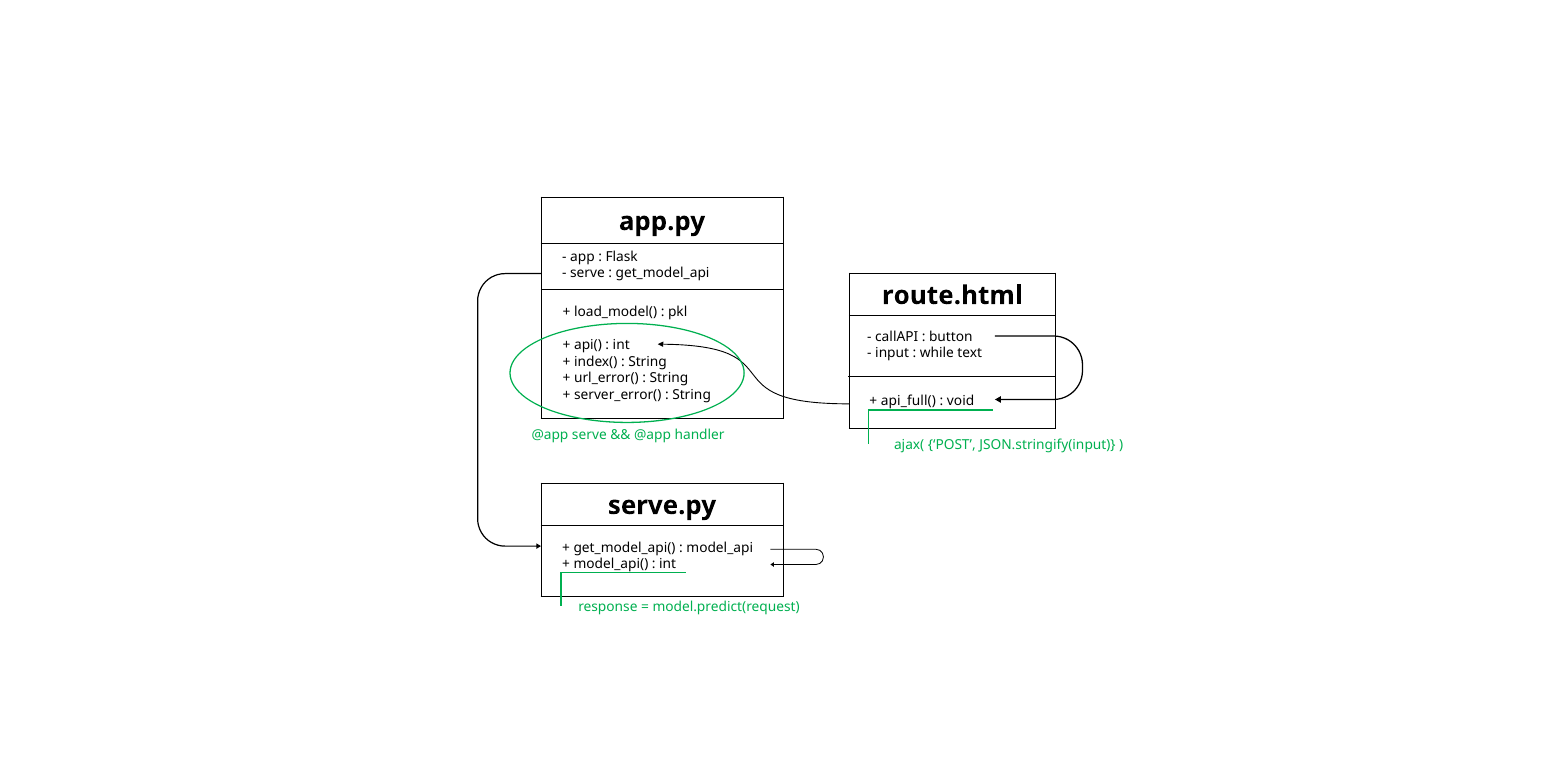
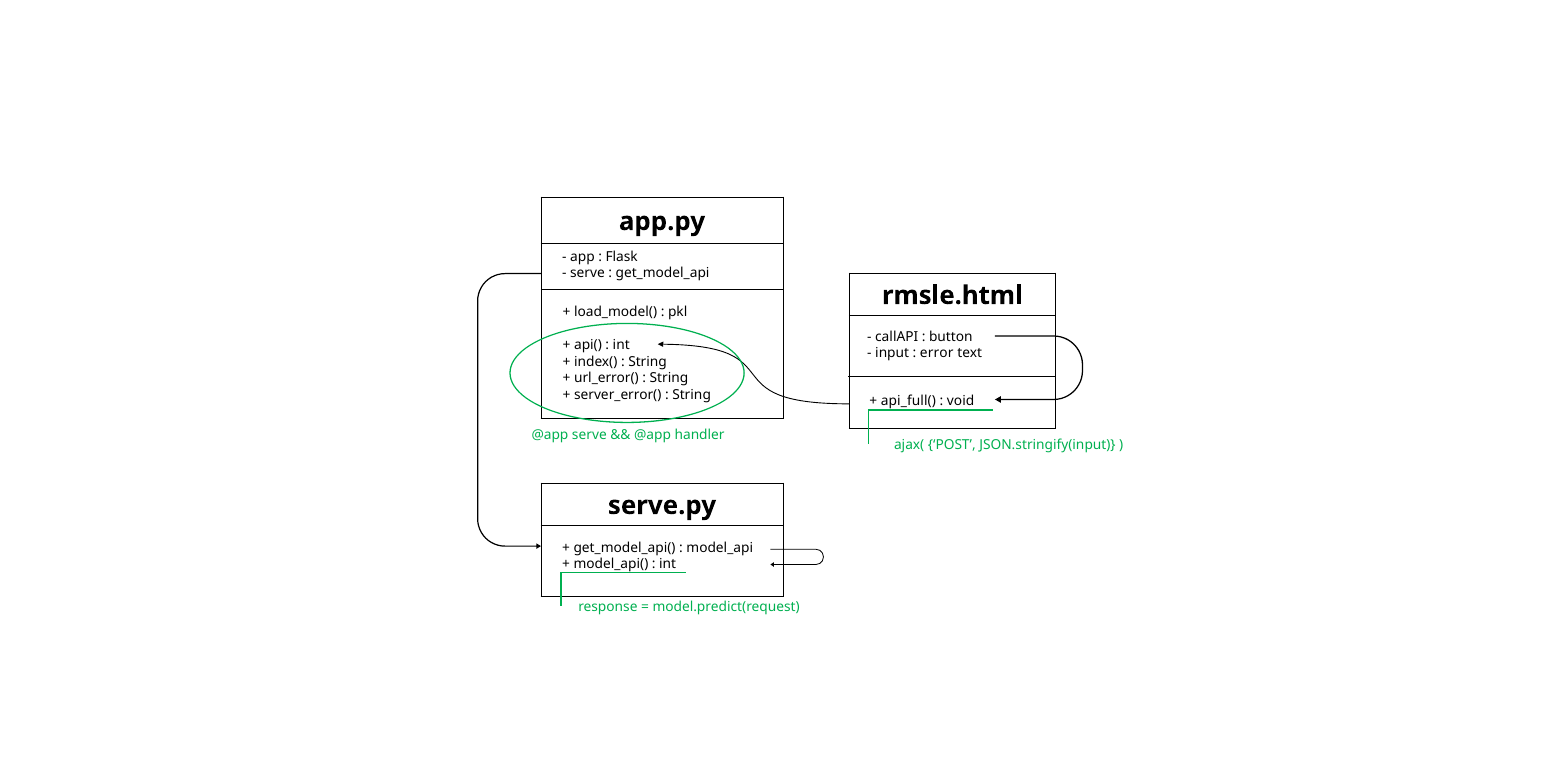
route.html: route.html -> rmsle.html
while: while -> error
